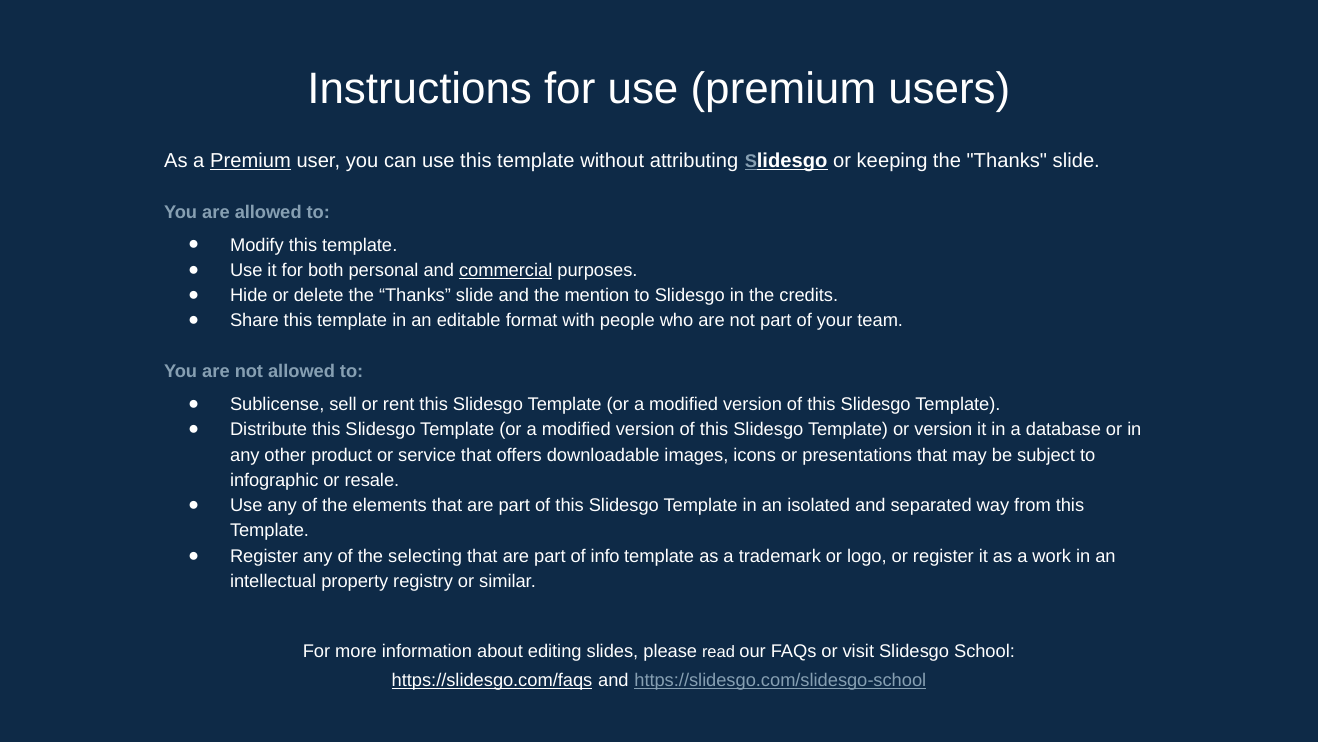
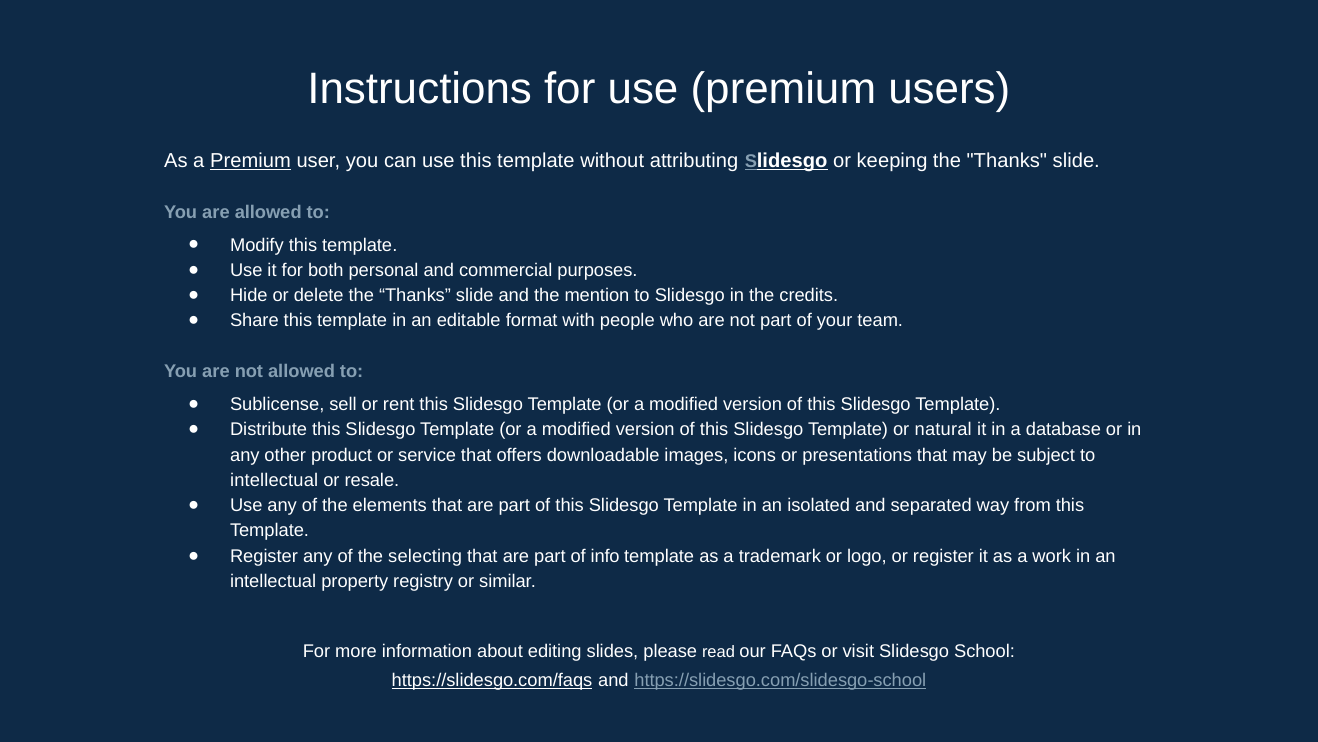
commercial underline: present -> none
or version: version -> natural
infographic at (274, 480): infographic -> intellectual
